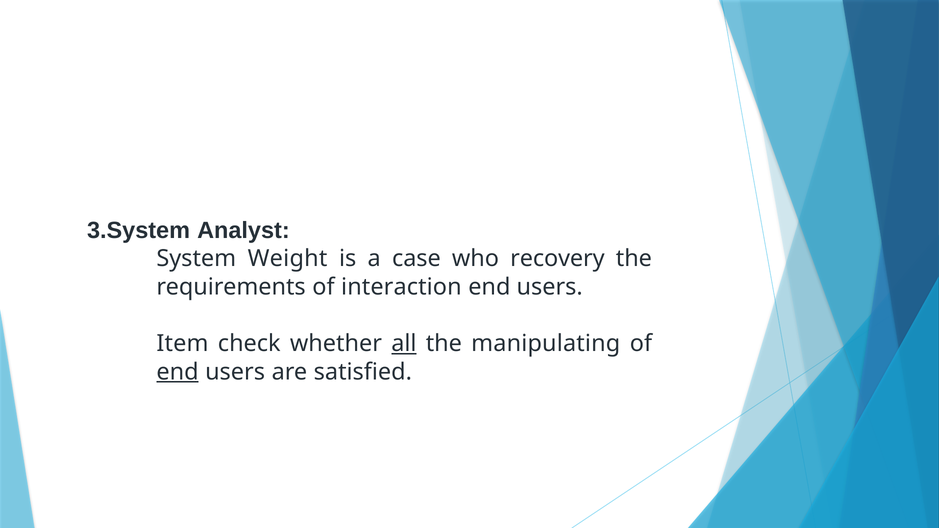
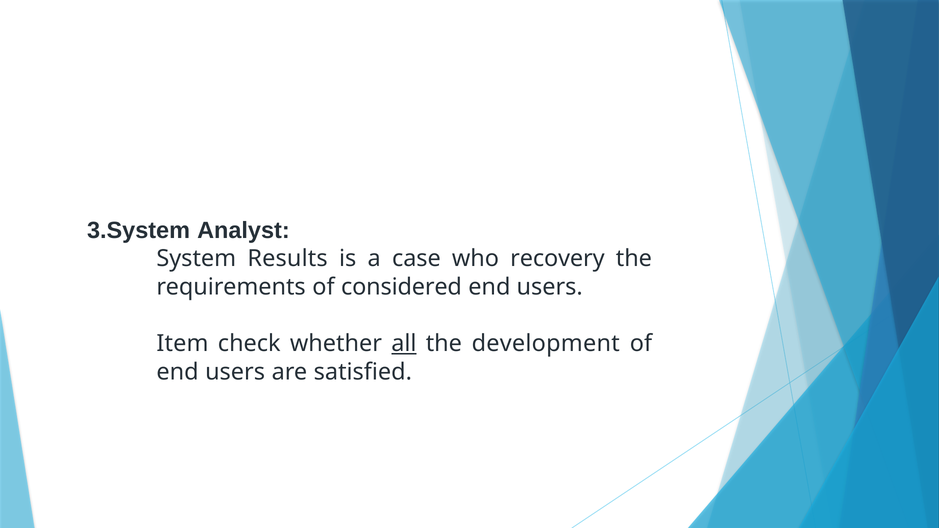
Weight: Weight -> Results
interaction: interaction -> considered
manipulating: manipulating -> development
end at (178, 372) underline: present -> none
